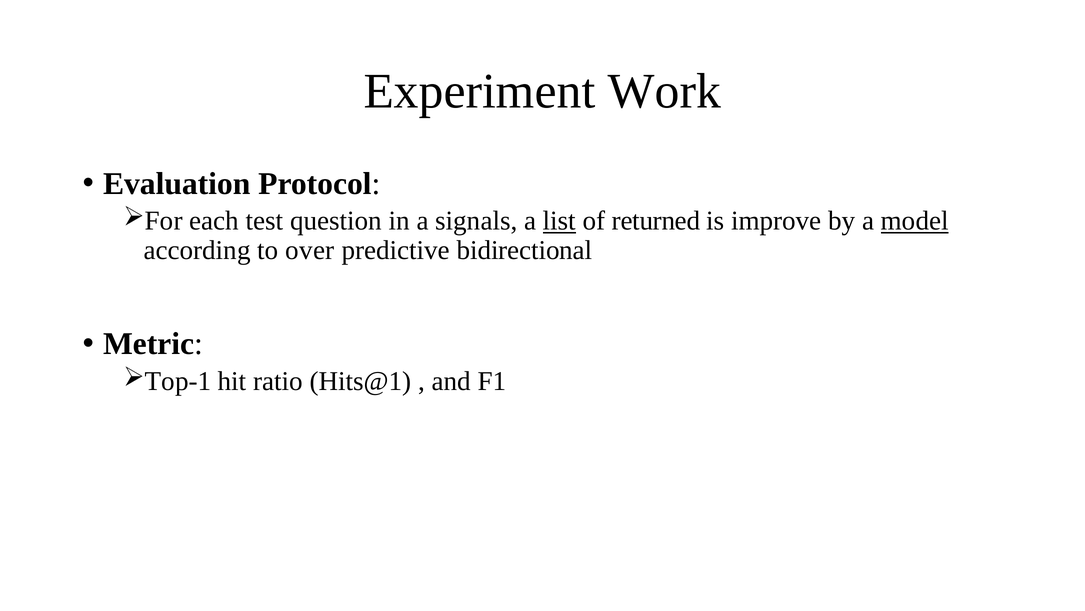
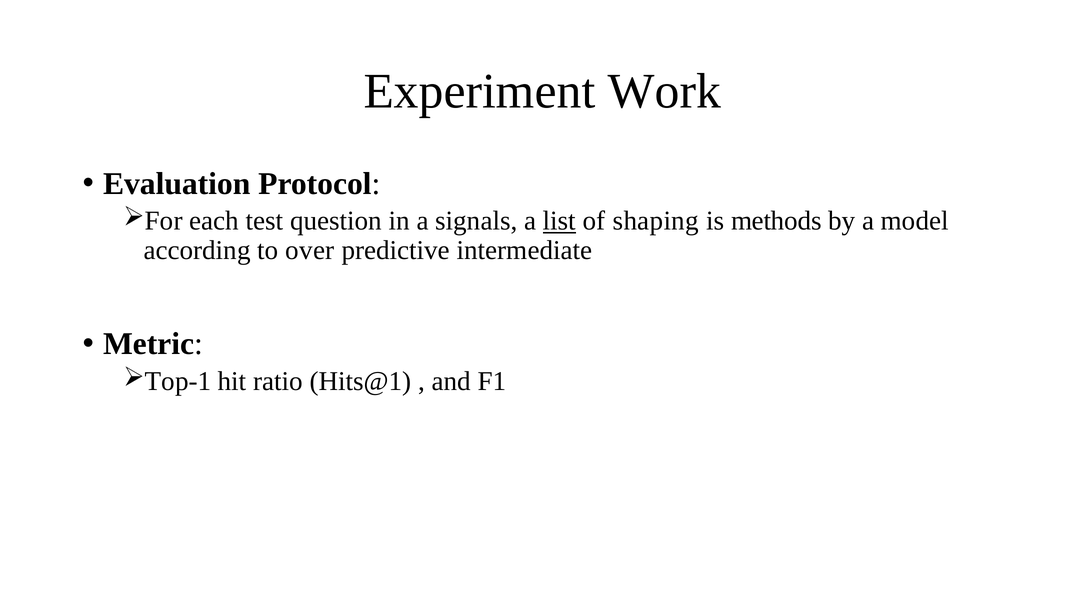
returned: returned -> shaping
improve: improve -> methods
model underline: present -> none
bidirectional: bidirectional -> intermediate
